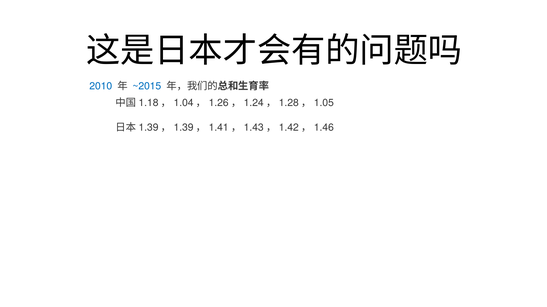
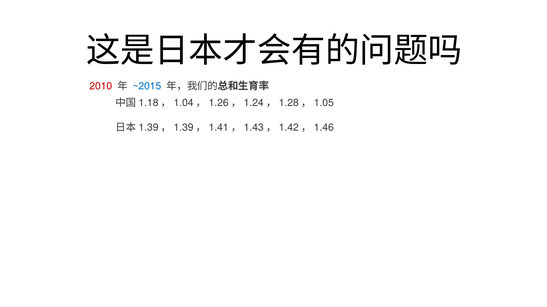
2010 colour: blue -> red
